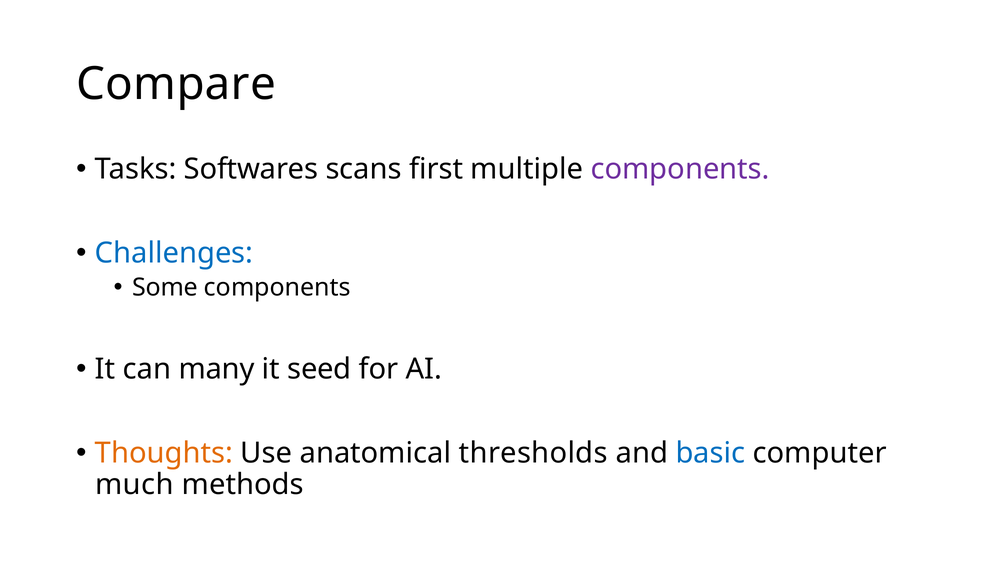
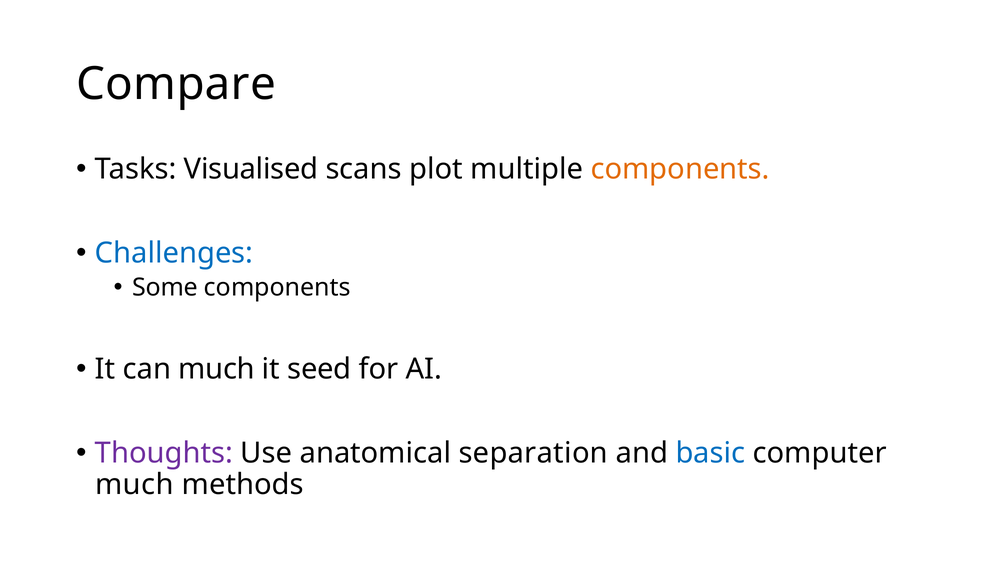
Softwares: Softwares -> Visualised
first: first -> plot
components at (680, 169) colour: purple -> orange
can many: many -> much
Thoughts colour: orange -> purple
thresholds: thresholds -> separation
